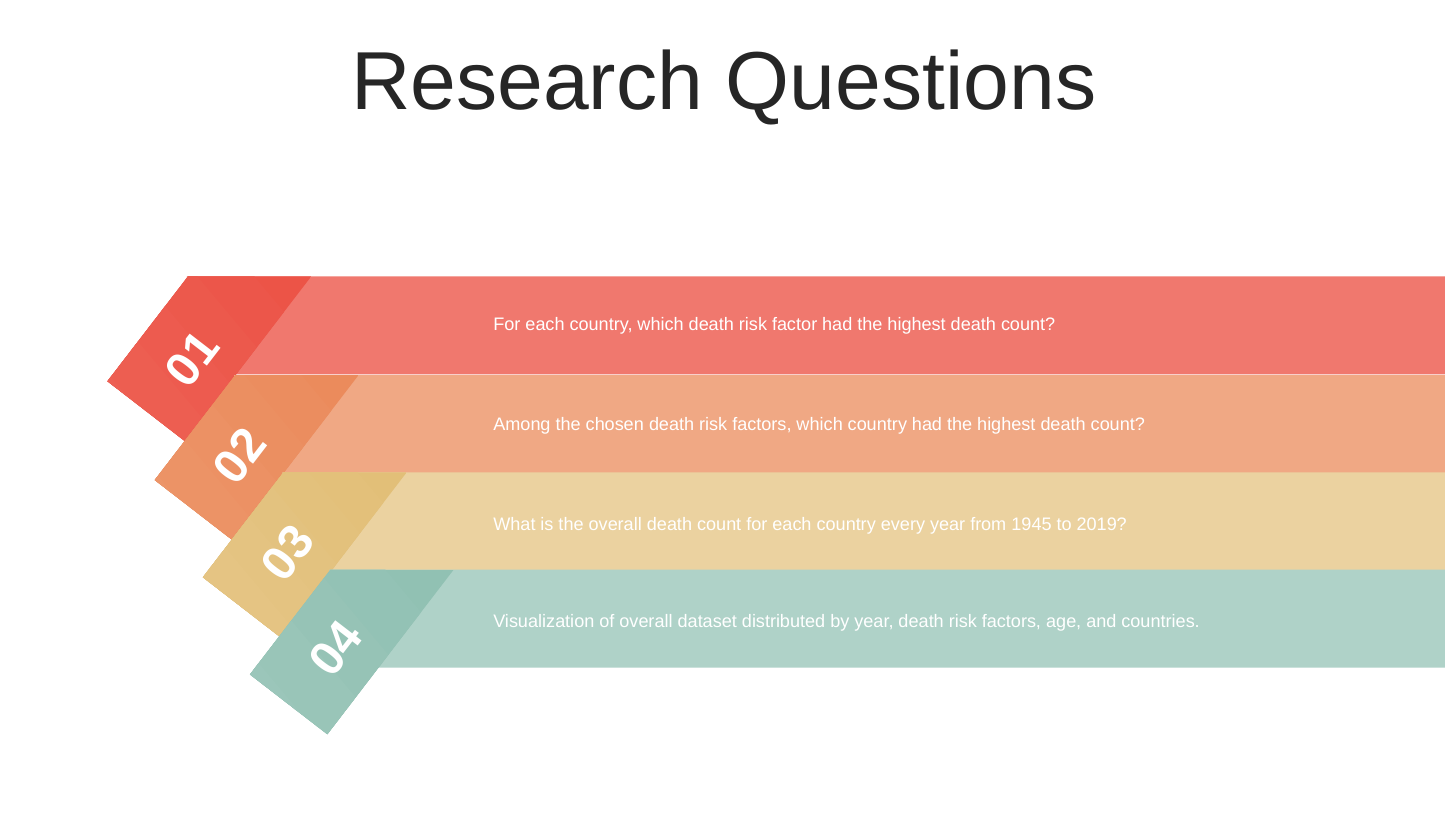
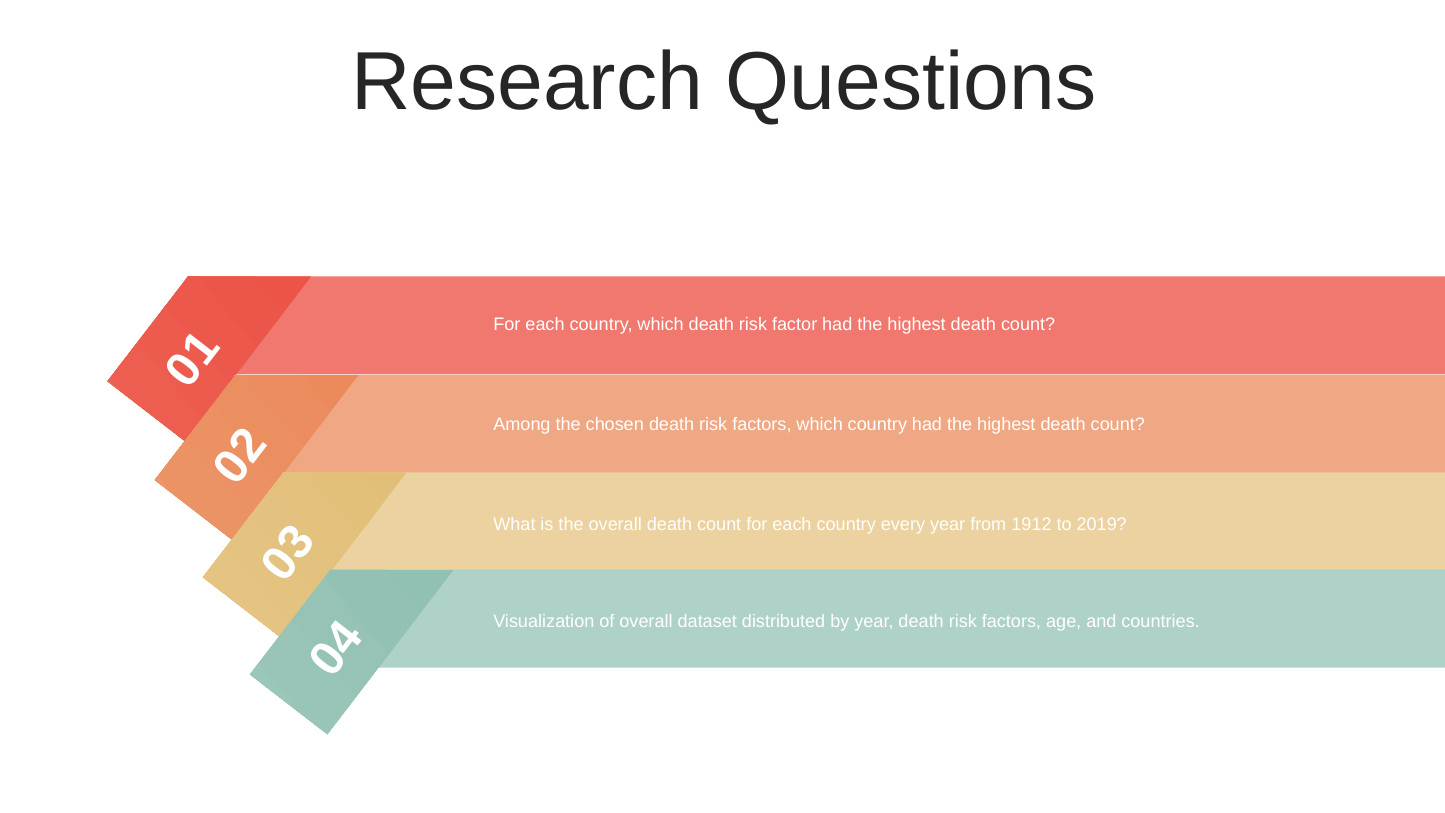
1945: 1945 -> 1912
